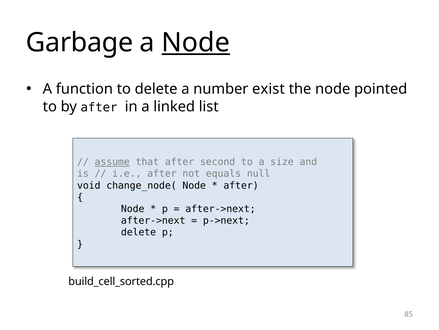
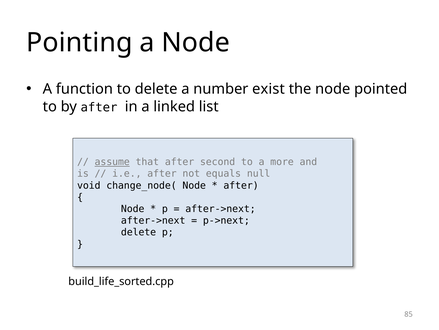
Garbage: Garbage -> Pointing
Node at (196, 42) underline: present -> none
size: size -> more
build_cell_sorted.cpp: build_cell_sorted.cpp -> build_life_sorted.cpp
